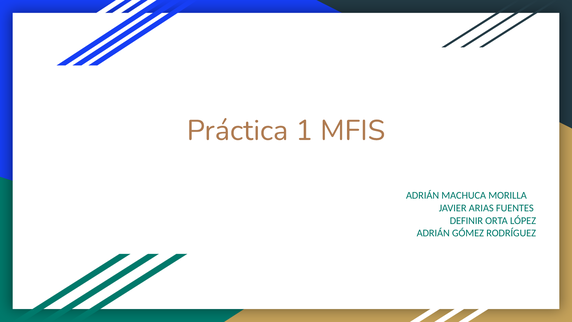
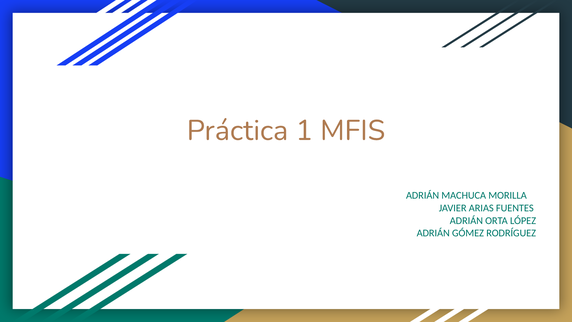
DEFINIR at (466, 220): DEFINIR -> ADRIÁN
